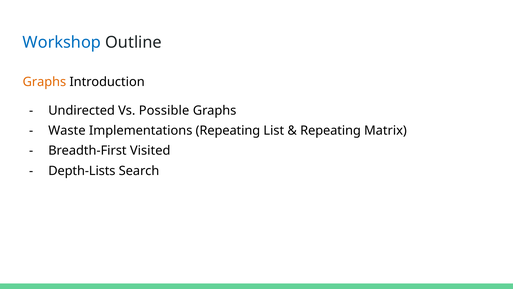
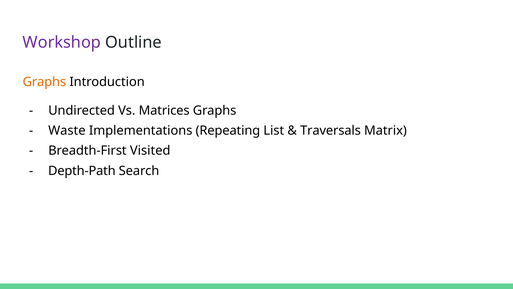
Workshop colour: blue -> purple
Possible: Possible -> Matrices
Repeating at (331, 130): Repeating -> Traversals
Depth-Lists: Depth-Lists -> Depth-Path
